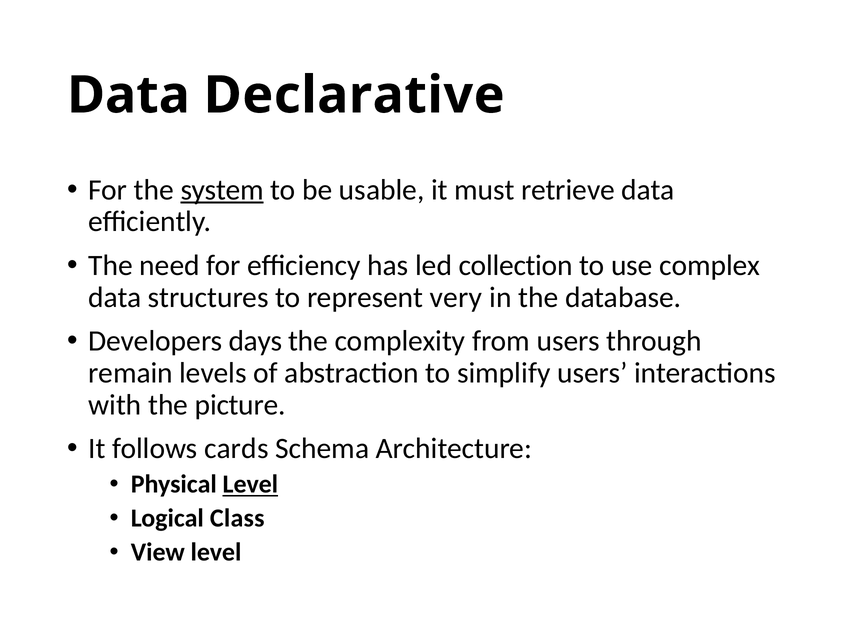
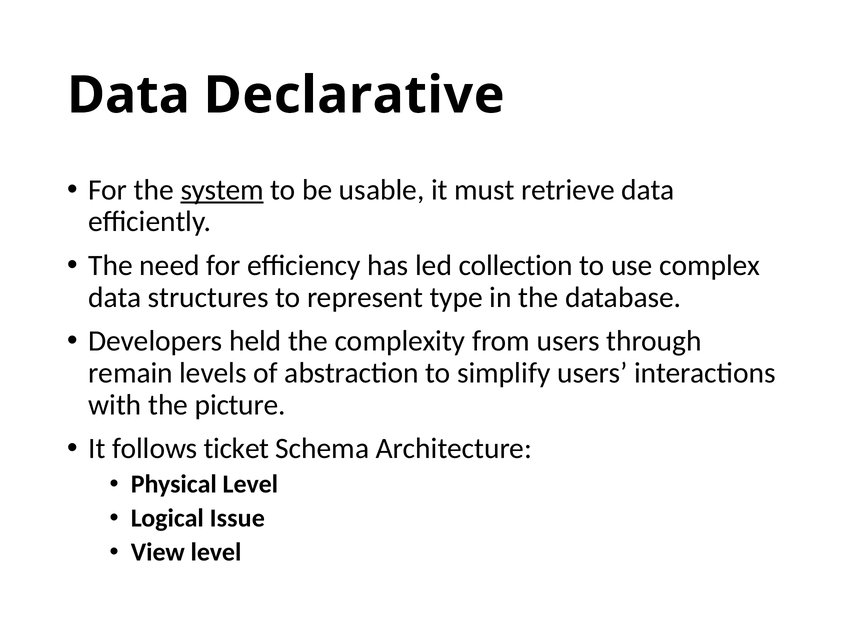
very: very -> type
days: days -> held
cards: cards -> ticket
Level at (250, 485) underline: present -> none
Class: Class -> Issue
